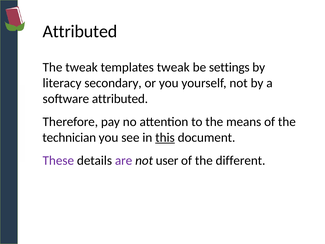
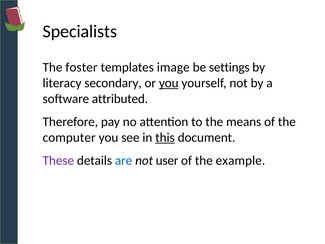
Attributed at (80, 31): Attributed -> Specialists
The tweak: tweak -> foster
templates tweak: tweak -> image
you at (169, 83) underline: none -> present
technician: technician -> computer
are colour: purple -> blue
different: different -> example
